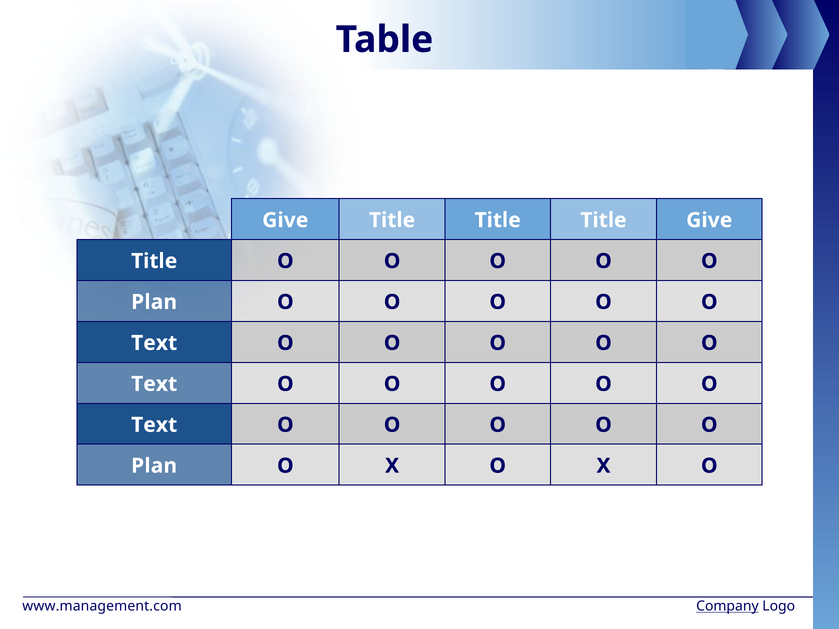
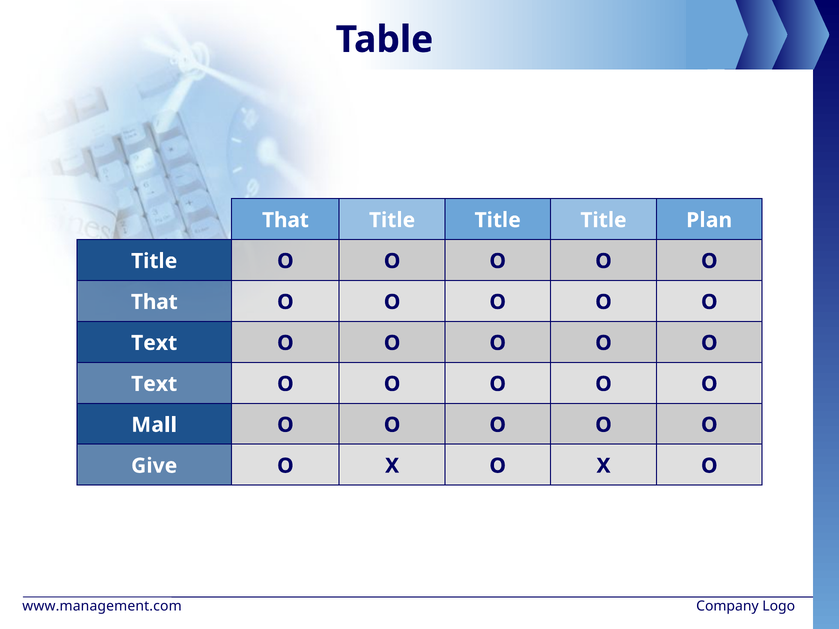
Give at (285, 220): Give -> That
Title Give: Give -> Plan
Plan at (154, 302): Plan -> That
Text at (154, 425): Text -> Mall
Plan at (154, 466): Plan -> Give
Company underline: present -> none
